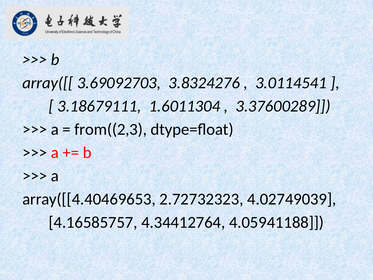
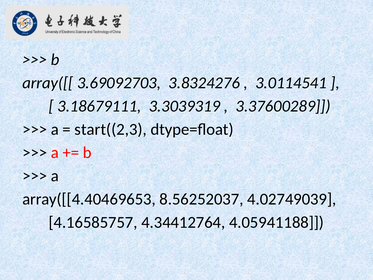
1.6011304: 1.6011304 -> 3.3039319
from((2,3: from((2,3 -> start((2,3
2.72732323: 2.72732323 -> 8.56252037
